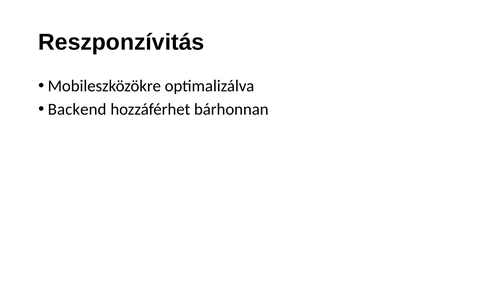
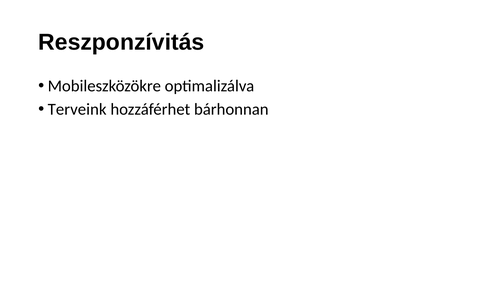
Backend: Backend -> Terveink
